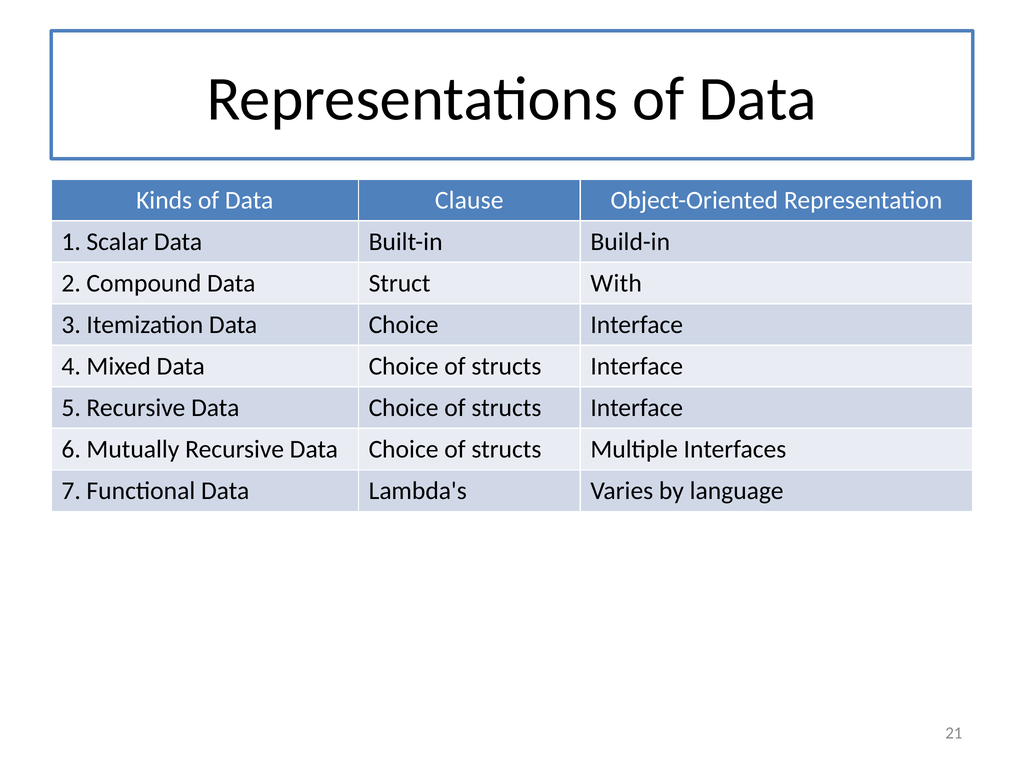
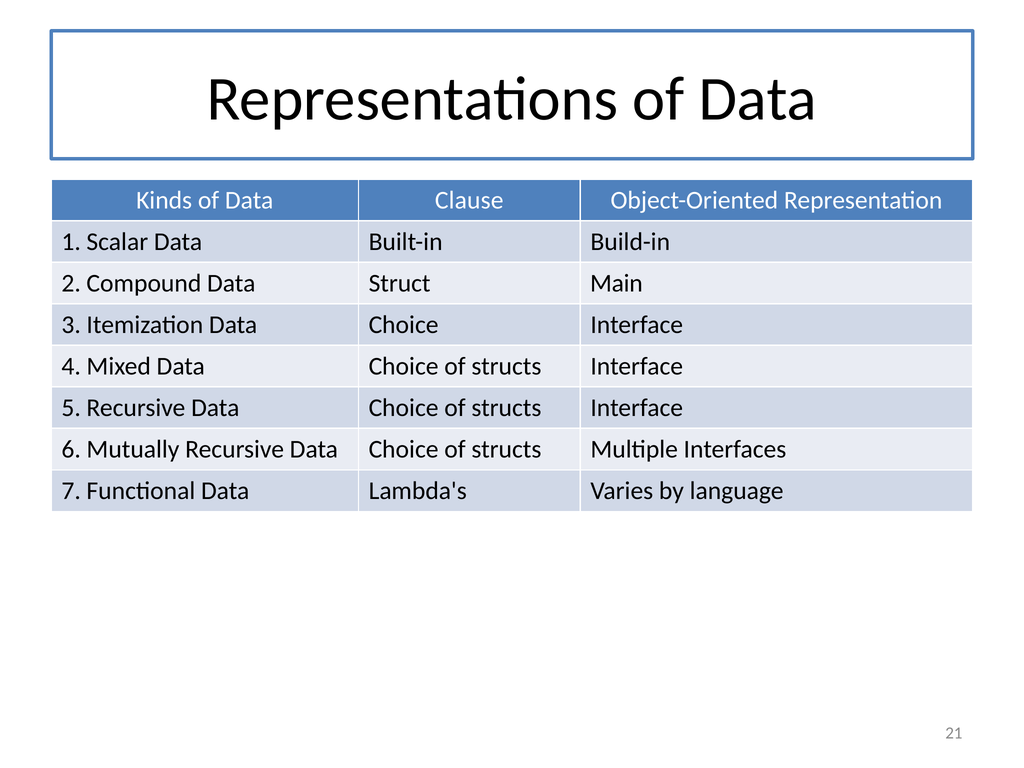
With: With -> Main
